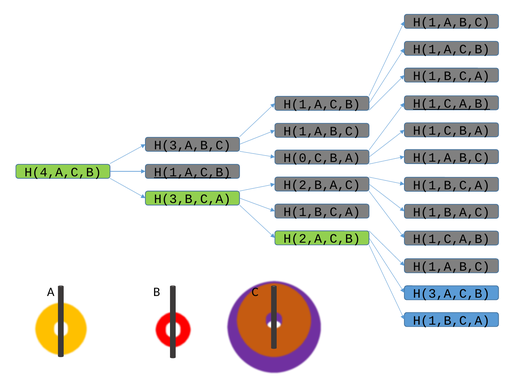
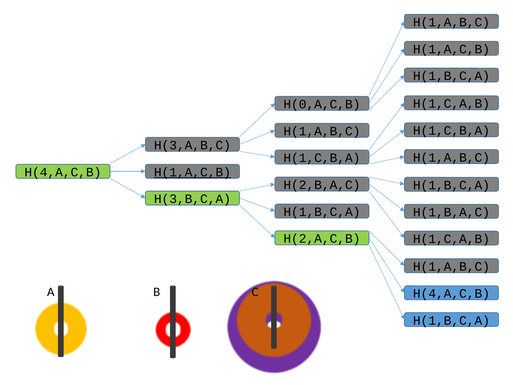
H(1,C,A,B at (451, 104) underline: present -> none
H(1,A,C,B at (322, 104): H(1,A,C,B -> H(0,A,C,B
H(0,C,B,A at (322, 158): H(0,C,B,A -> H(1,C,B,A
H(3,A,C,B at (451, 293): H(3,A,C,B -> H(4,A,C,B
